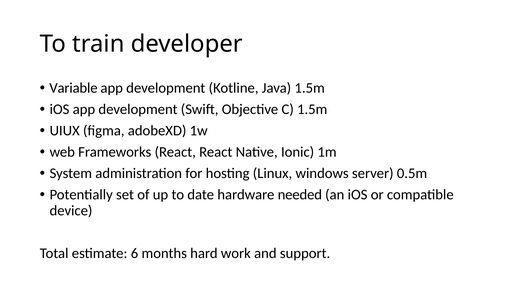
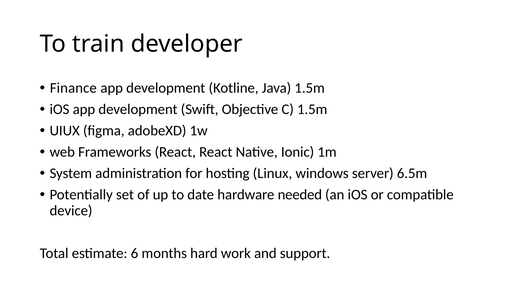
Variable: Variable -> Finance
0.5m: 0.5m -> 6.5m
